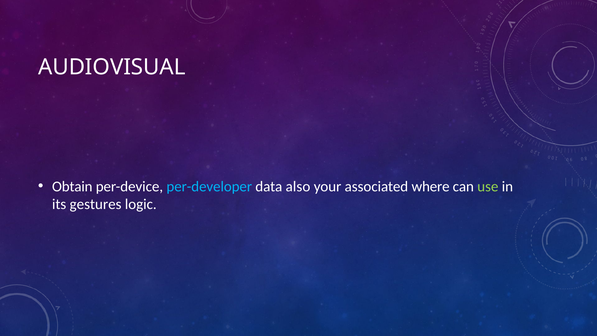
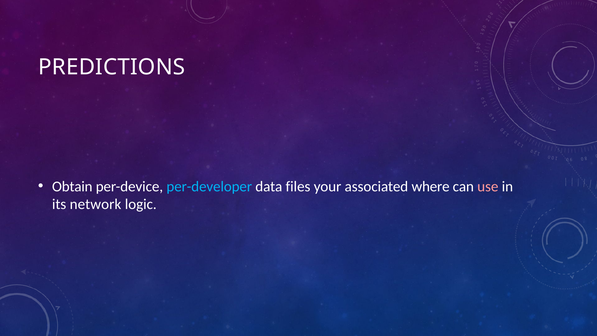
AUDIOVISUAL: AUDIOVISUAL -> PREDICTIONS
also: also -> files
use colour: light green -> pink
gestures: gestures -> network
